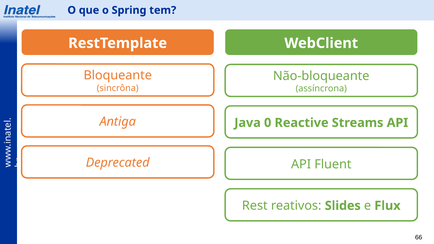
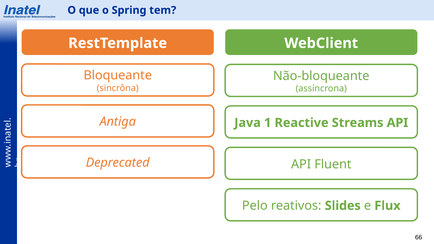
0: 0 -> 1
Rest: Rest -> Pelo
